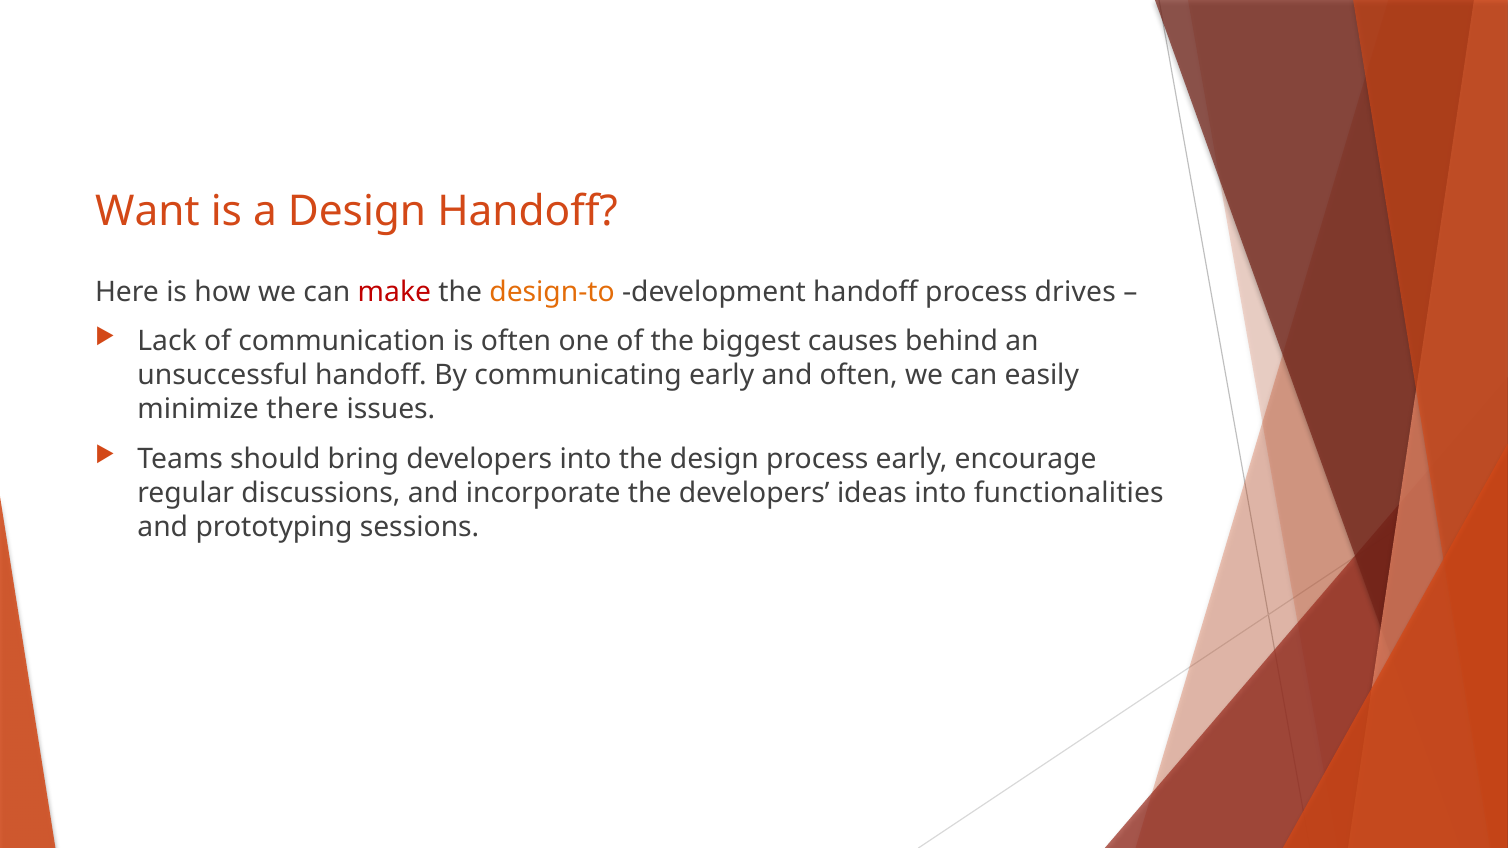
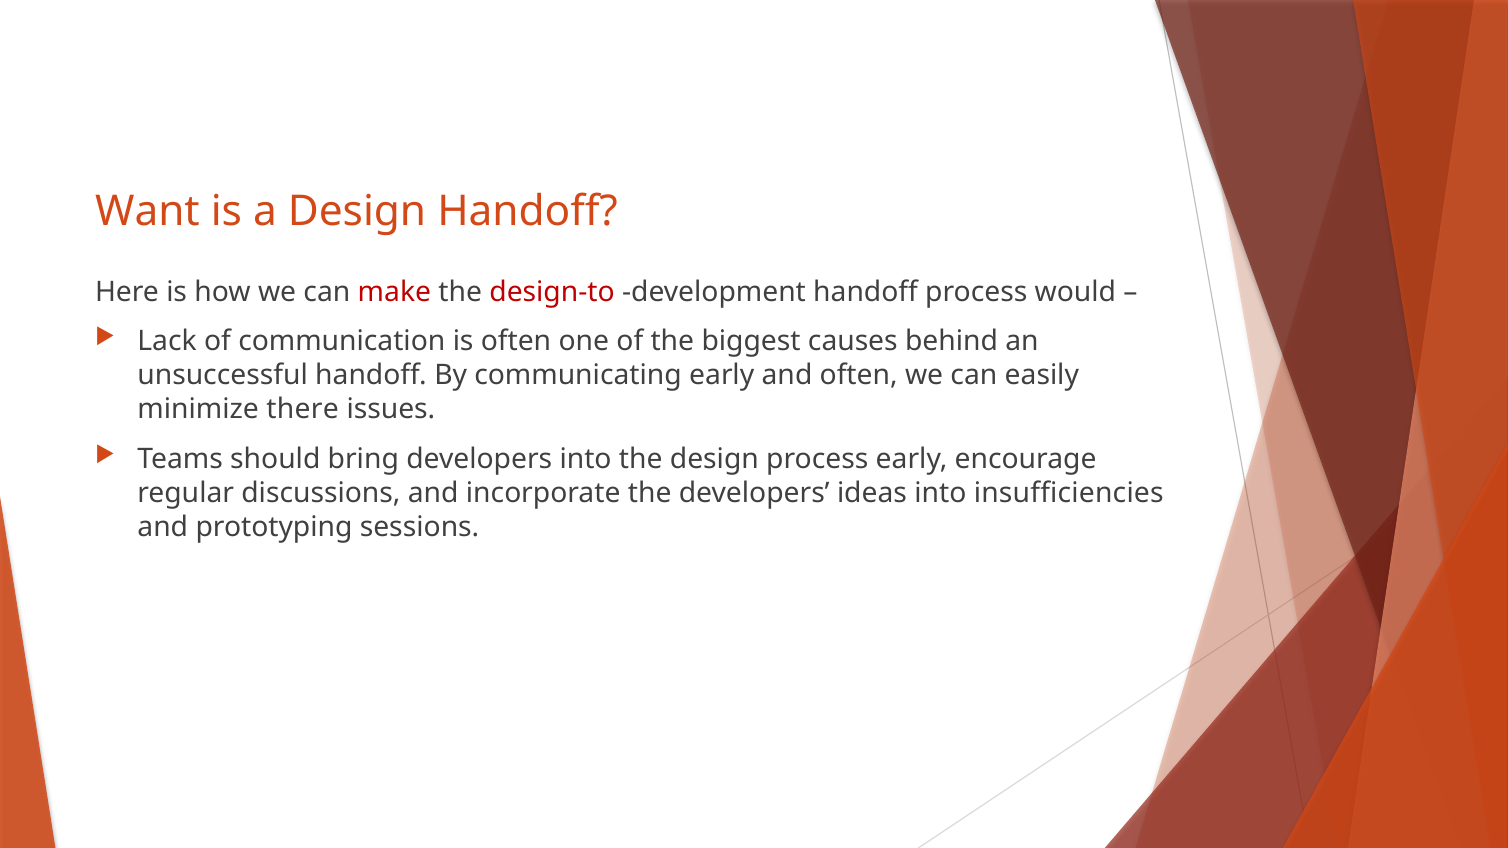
design-to colour: orange -> red
drives: drives -> would
functionalities: functionalities -> insufficiencies
